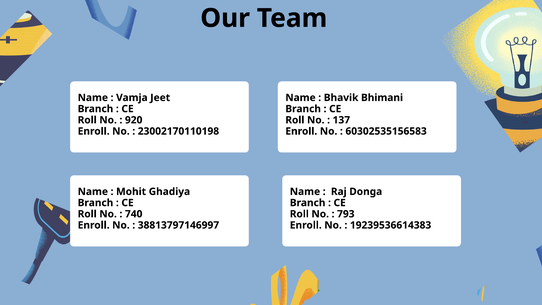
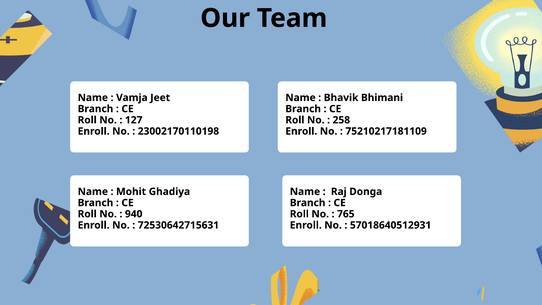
920: 920 -> 127
137: 137 -> 258
60302535156583: 60302535156583 -> 75210217181109
740: 740 -> 940
793: 793 -> 765
38813797146997: 38813797146997 -> 72530642715631
19239536614383: 19239536614383 -> 57018640512931
